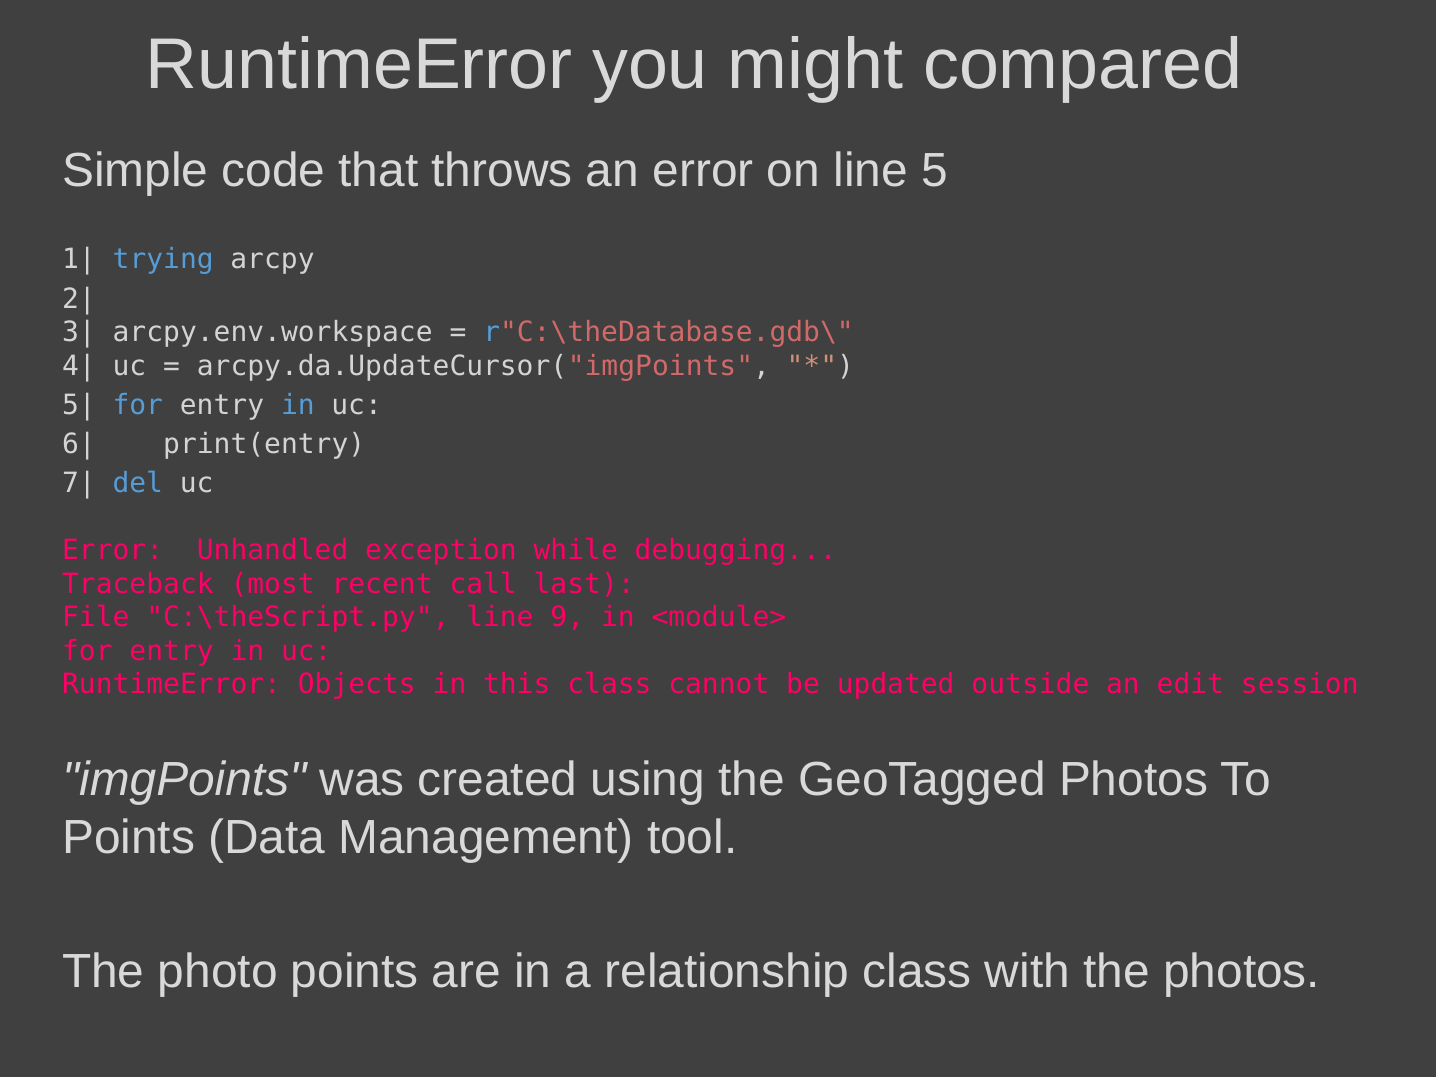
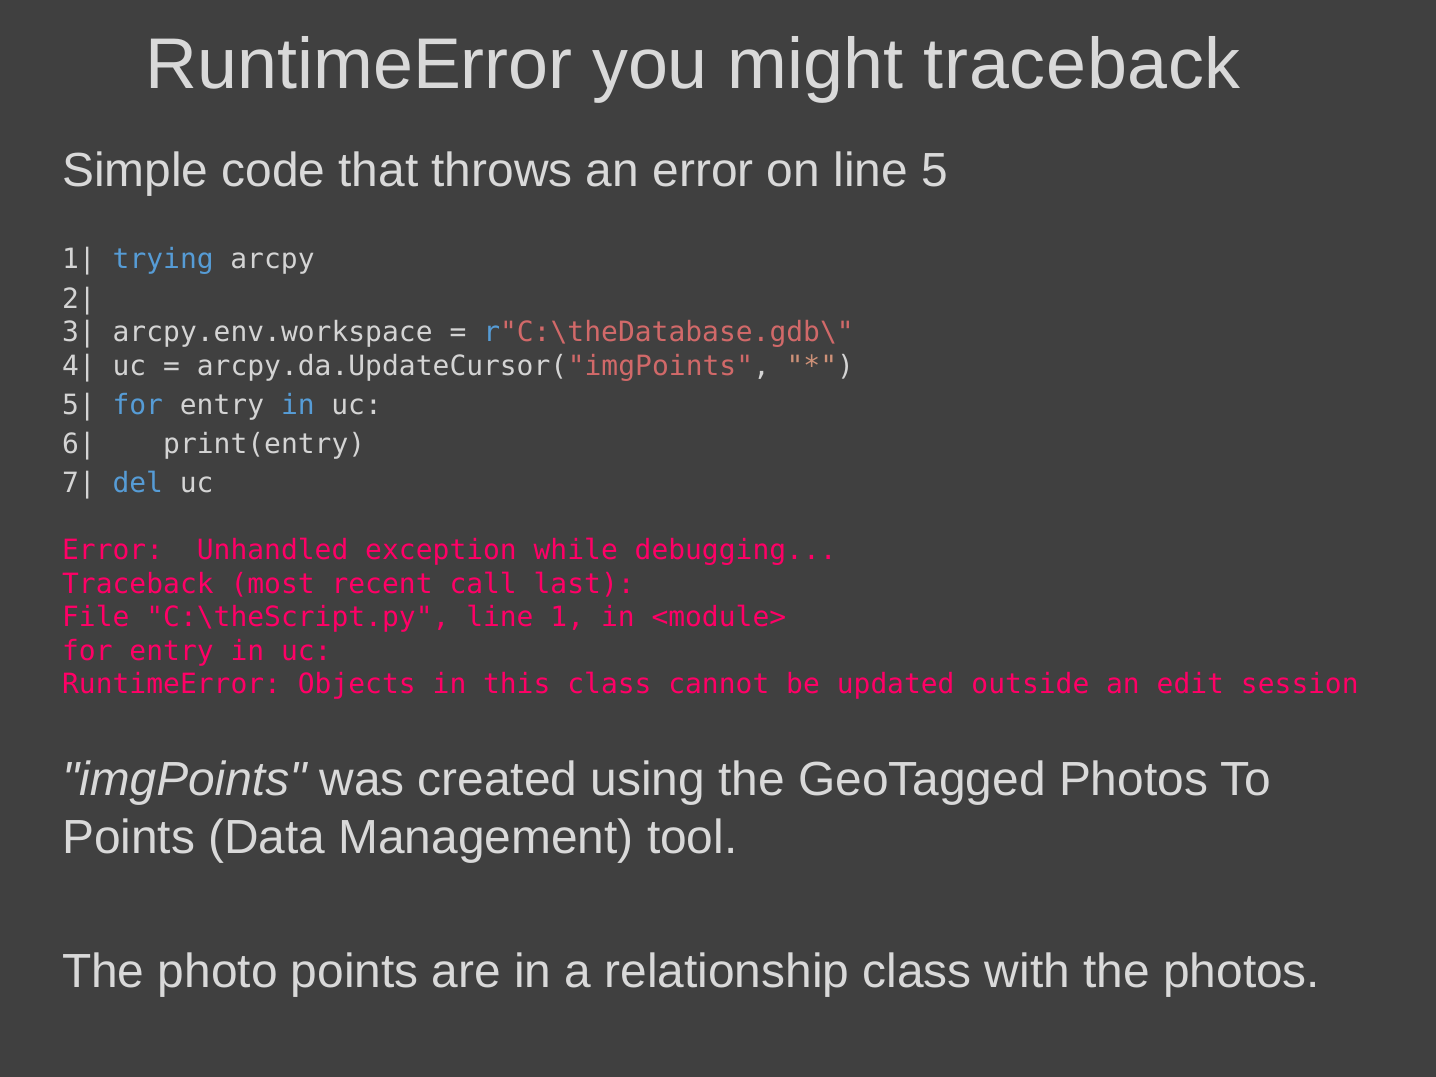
might compared: compared -> traceback
9: 9 -> 1
